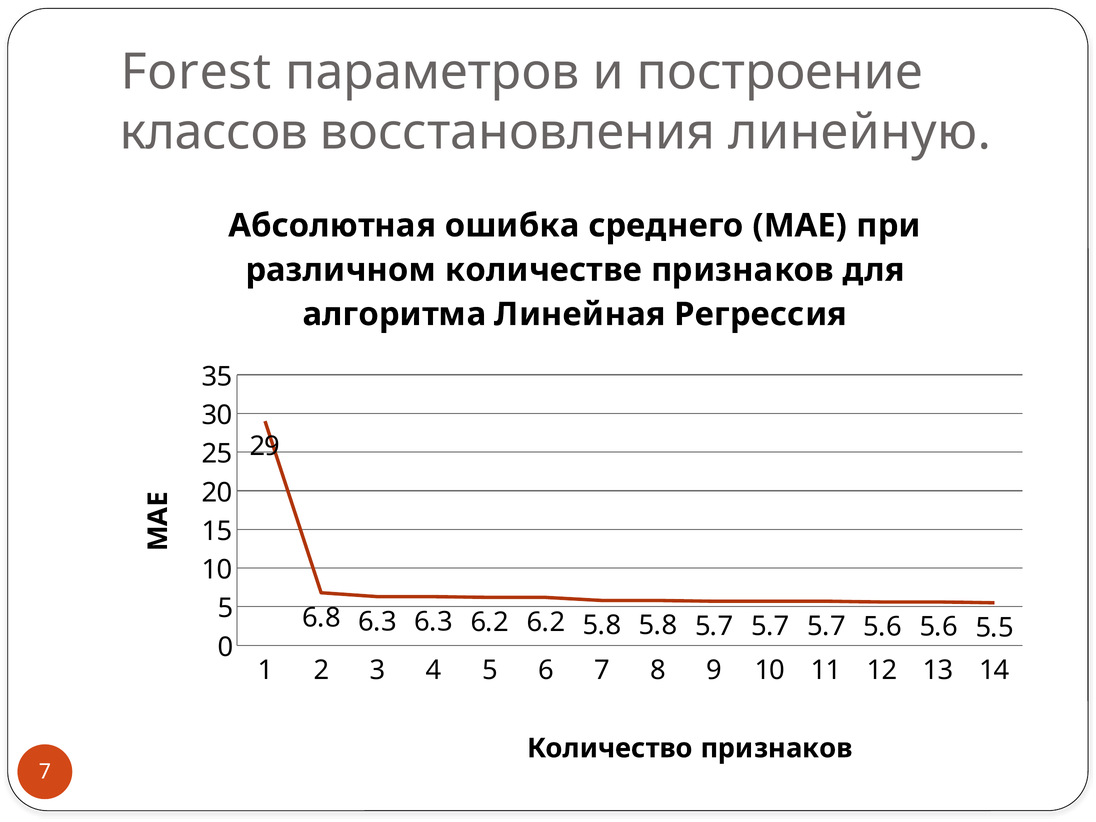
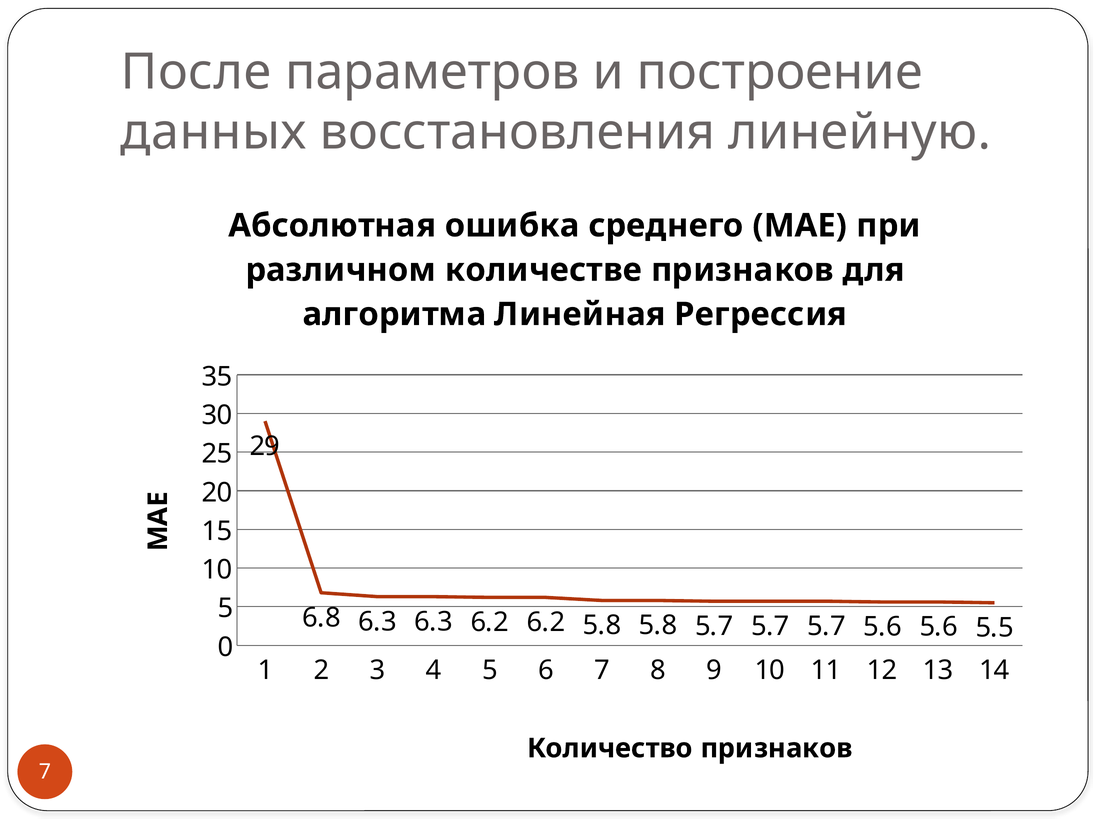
Forest: Forest -> После
классов: классов -> данных
